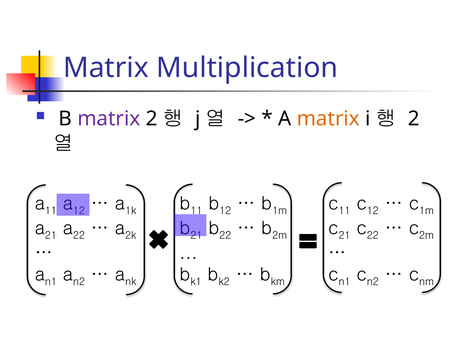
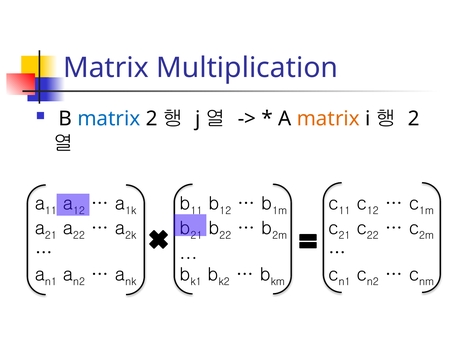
matrix at (109, 119) colour: purple -> blue
